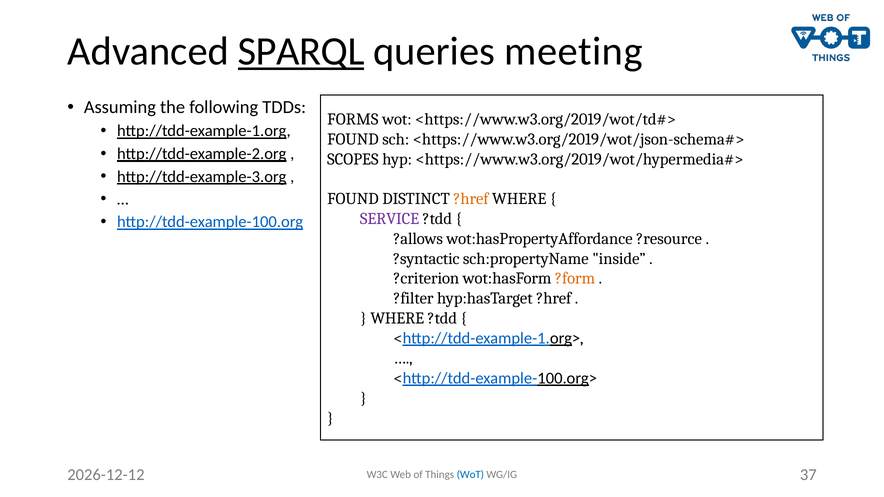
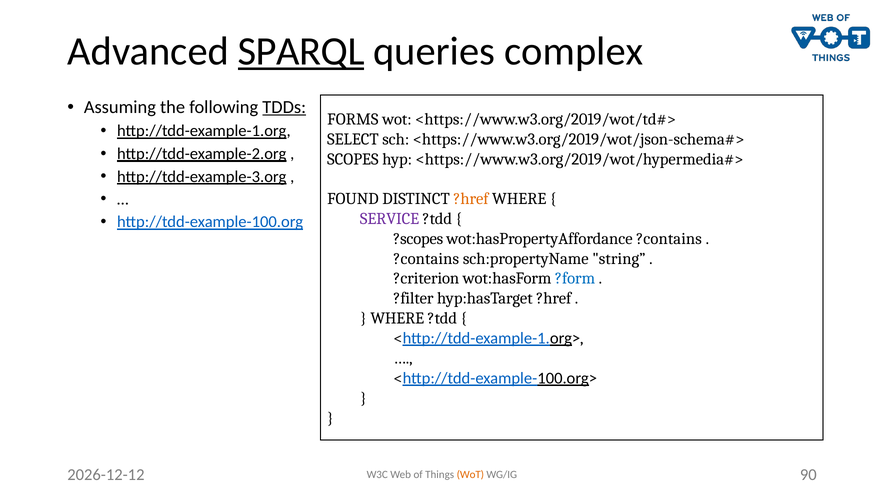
meeting: meeting -> complex
TDDs underline: none -> present
FOUND at (353, 139): FOUND -> SELECT
?allows: ?allows -> ?scopes
wot:hasPropertyAffordance ?resource: ?resource -> ?contains
?syntactic at (426, 259): ?syntactic -> ?contains
inside: inside -> string
?form colour: orange -> blue
WoT at (470, 475) colour: blue -> orange
37: 37 -> 90
